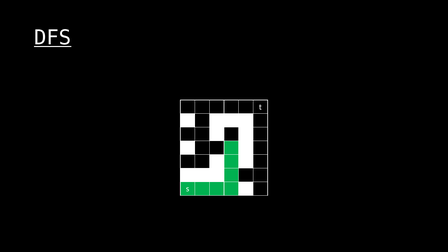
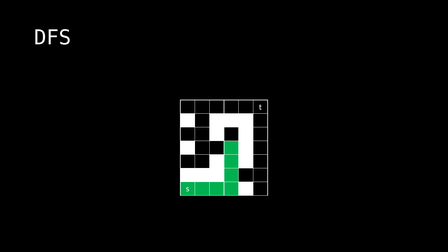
DFS underline: present -> none
